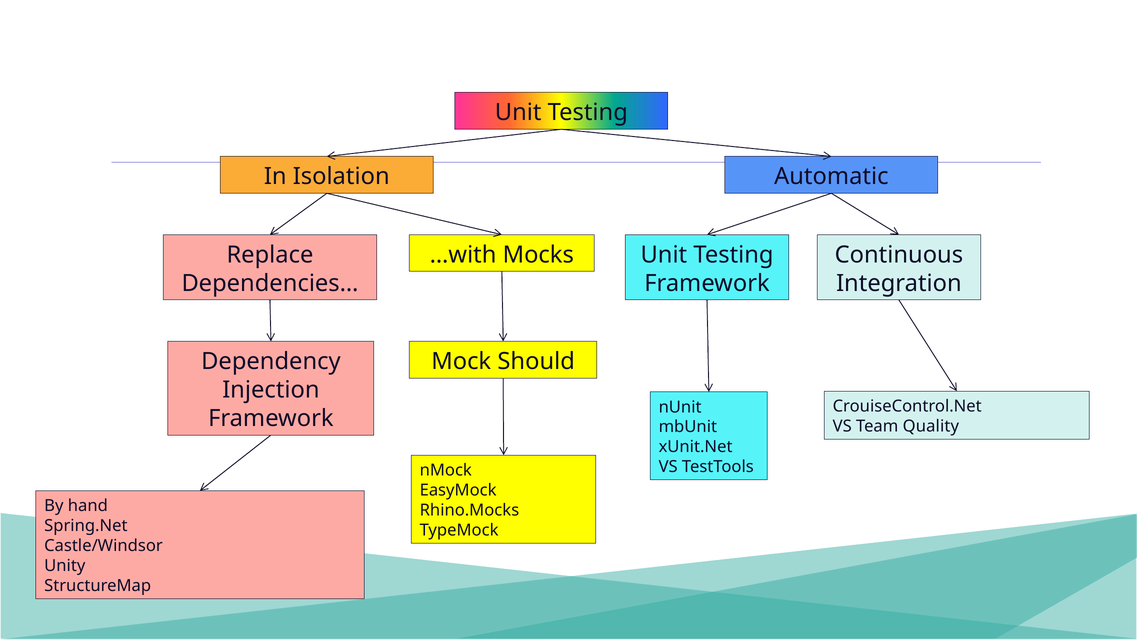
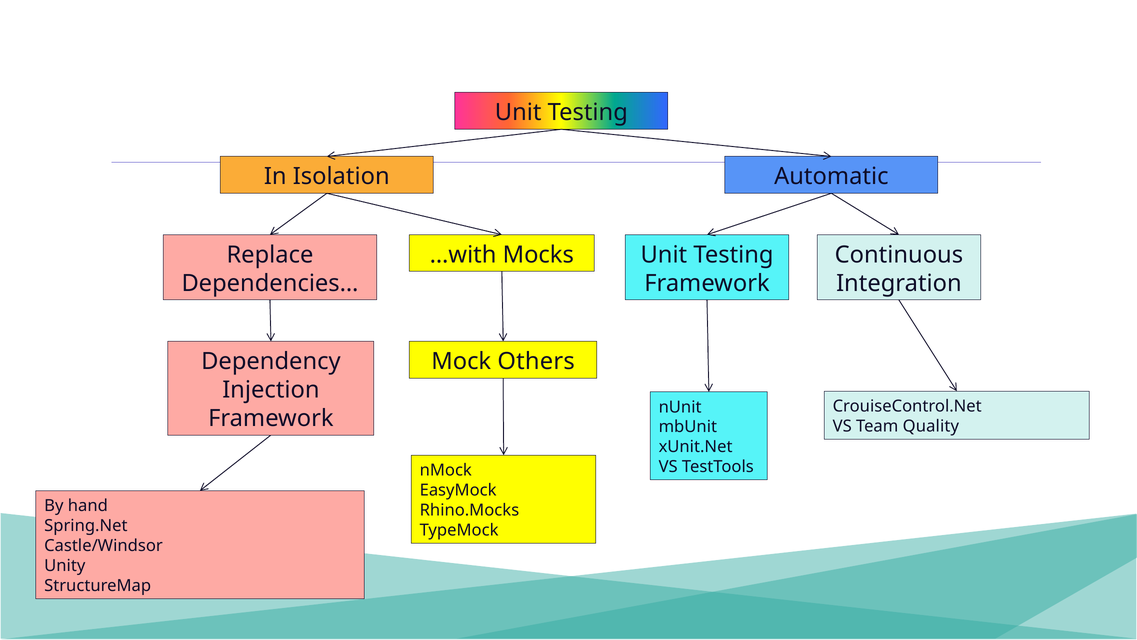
Should: Should -> Others
